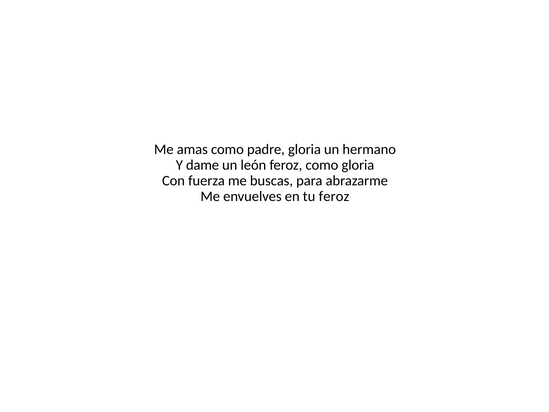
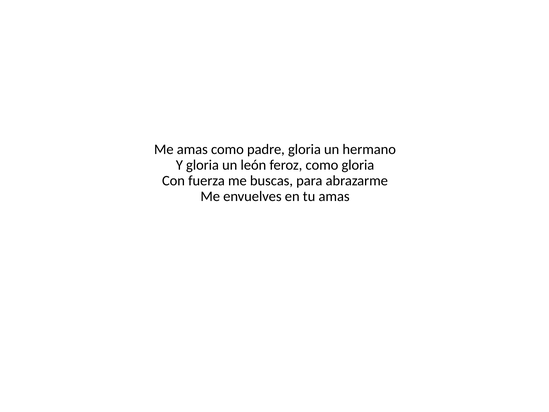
Y dame: dame -> gloria
tu feroz: feroz -> amas
